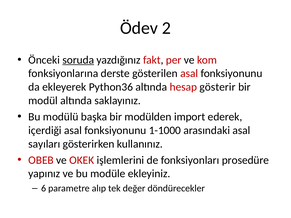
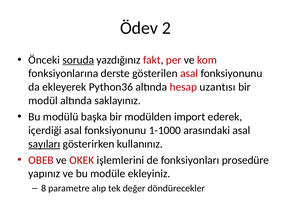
gösterir: gösterir -> uzantısı
sayıları underline: none -> present
6: 6 -> 8
